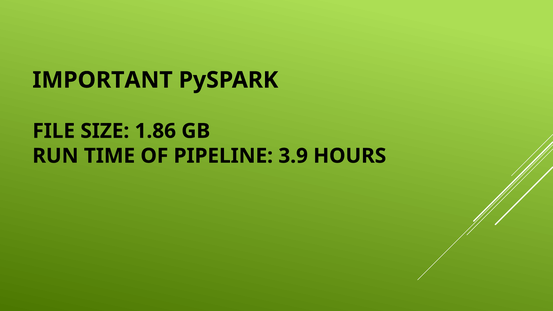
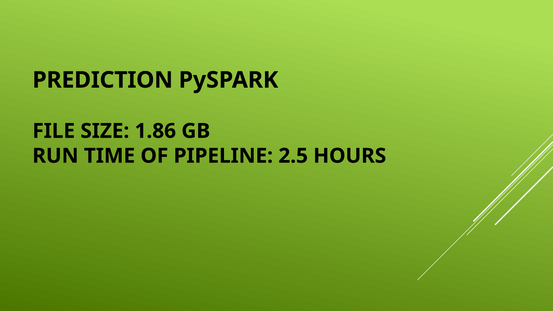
IMPORTANT: IMPORTANT -> PREDICTION
3.9: 3.9 -> 2.5
